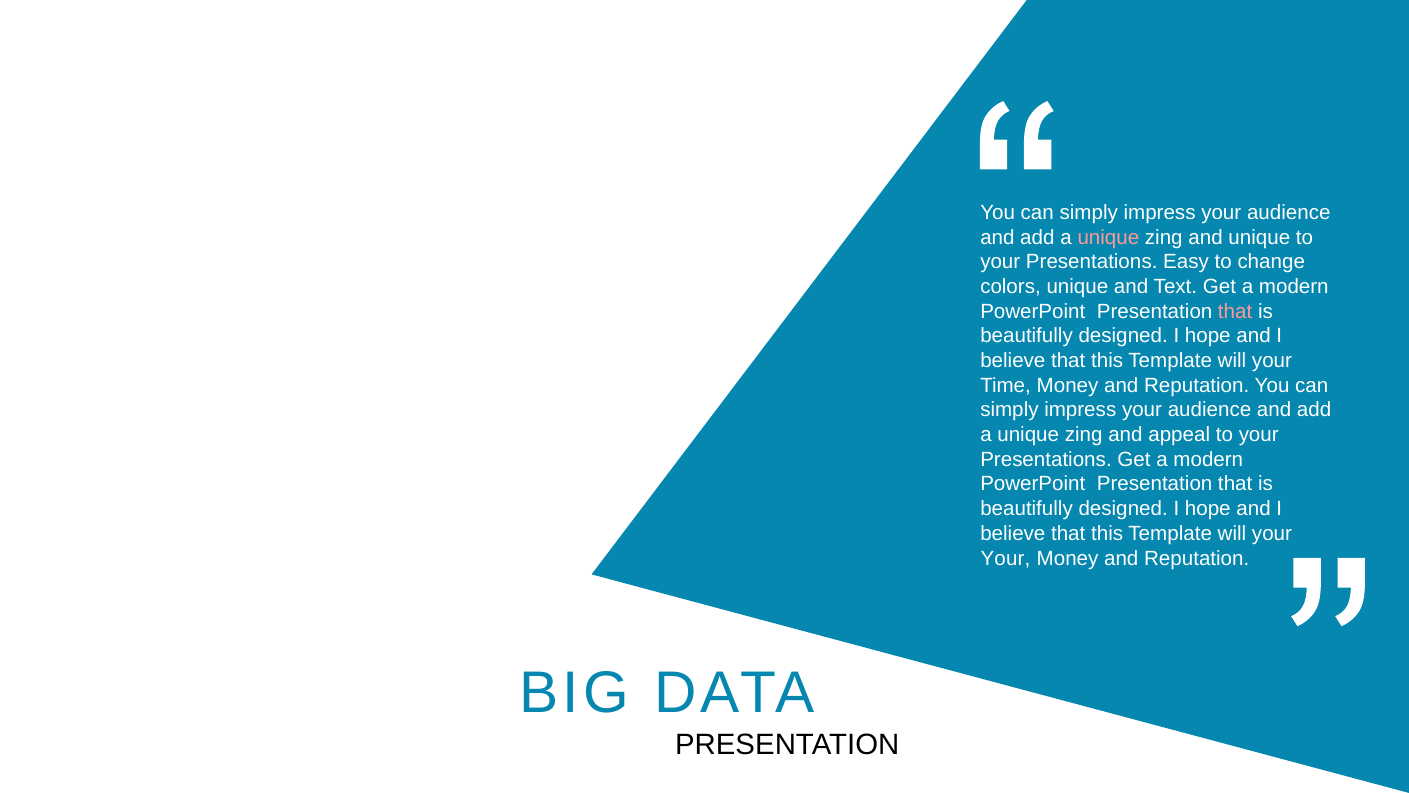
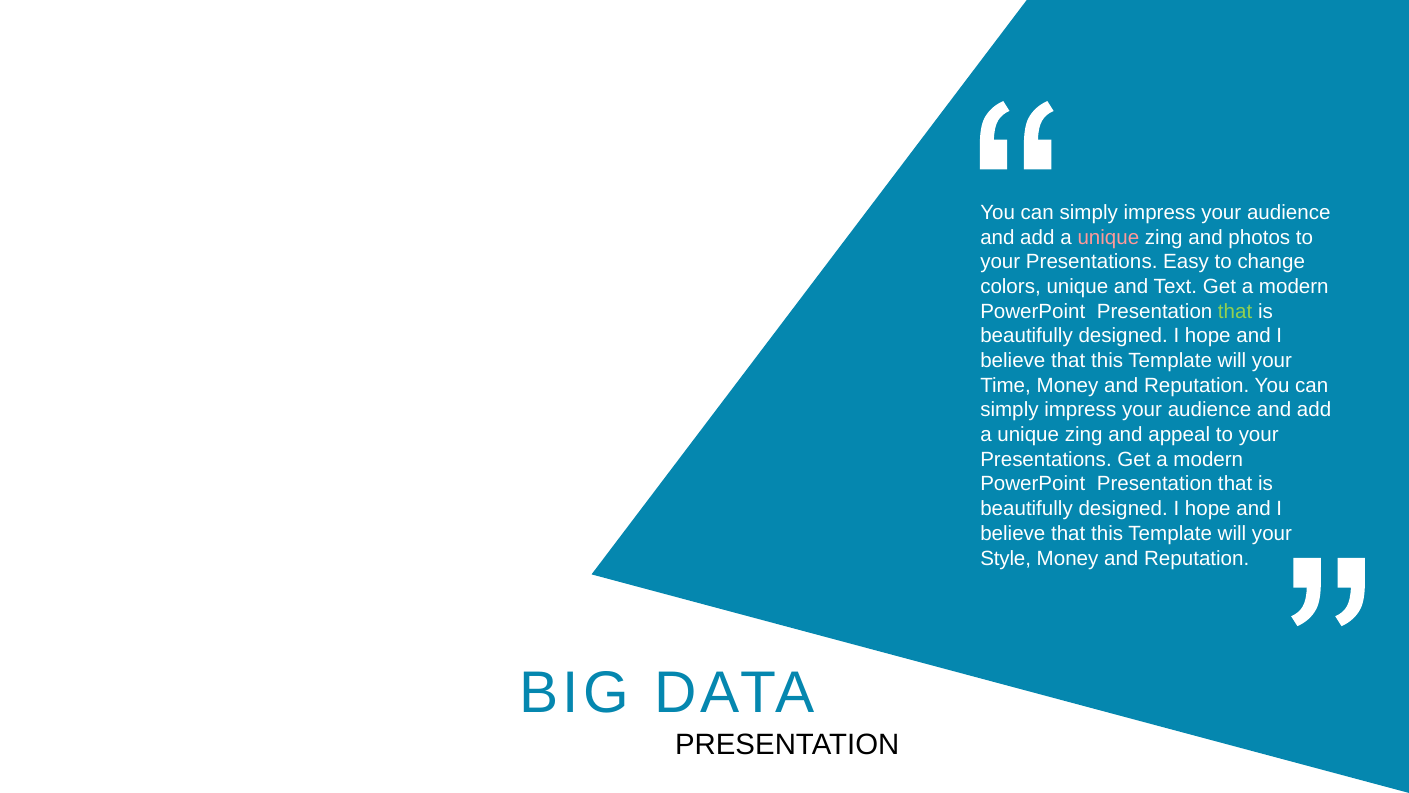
and unique: unique -> photos
that at (1235, 311) colour: pink -> light green
Your at (1005, 558): Your -> Style
